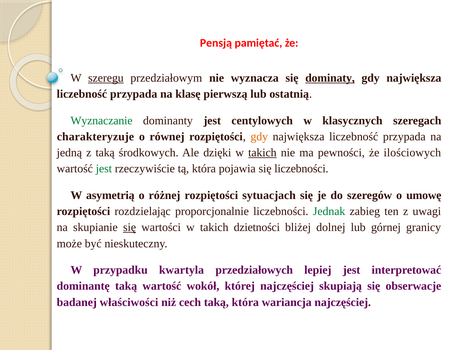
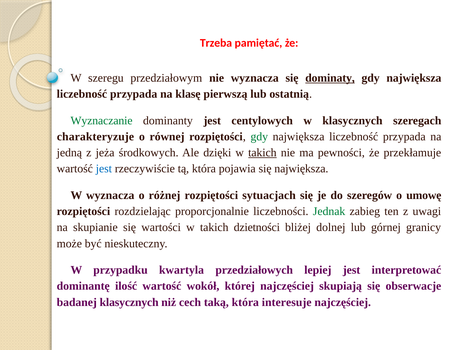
Pensją: Pensją -> Trzeba
szeregu underline: present -> none
gdy at (259, 136) colour: orange -> green
z taką: taką -> jeża
ilościowych: ilościowych -> przekłamuje
jest at (104, 169) colour: green -> blue
się liczebności: liczebności -> największa
W asymetrią: asymetrią -> wyznacza
się at (130, 227) underline: present -> none
dominantę taką: taką -> ilość
badanej właściwości: właściwości -> klasycznych
wariancja: wariancja -> interesuje
